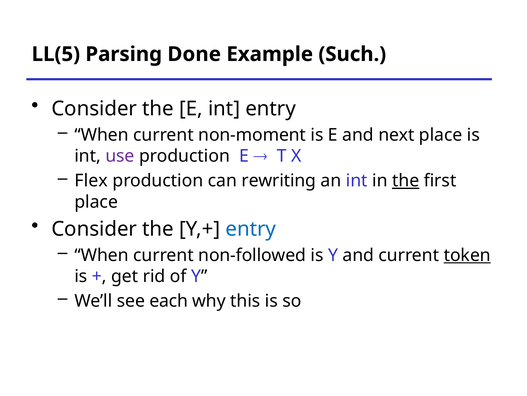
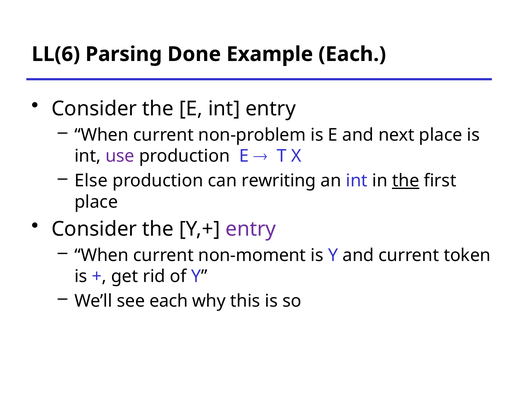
LL(5: LL(5 -> LL(6
Example Such: Such -> Each
non-moment: non-moment -> non-problem
Flex: Flex -> Else
entry at (251, 229) colour: blue -> purple
non-followed: non-followed -> non-moment
token underline: present -> none
